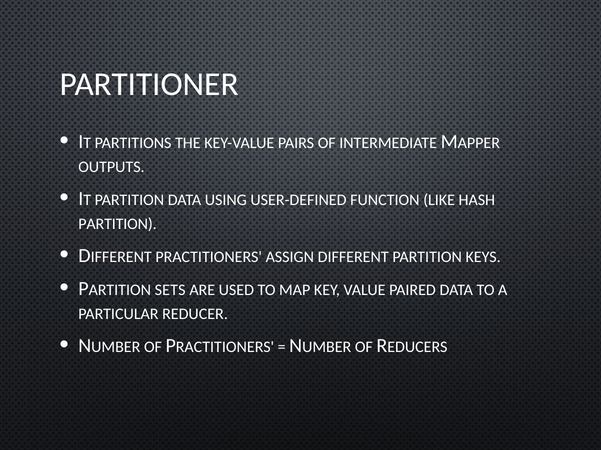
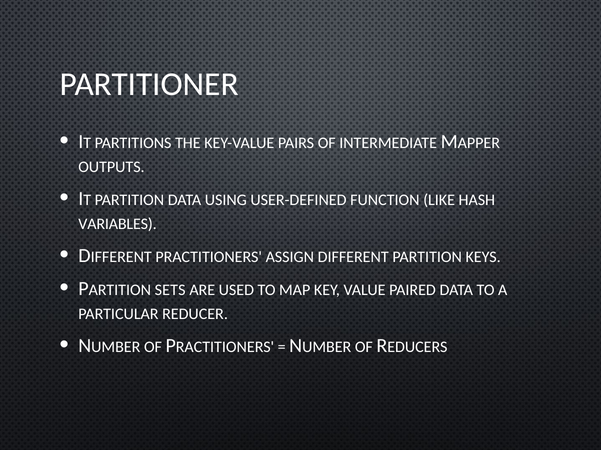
PARTITION at (117, 224): PARTITION -> VARIABLES
